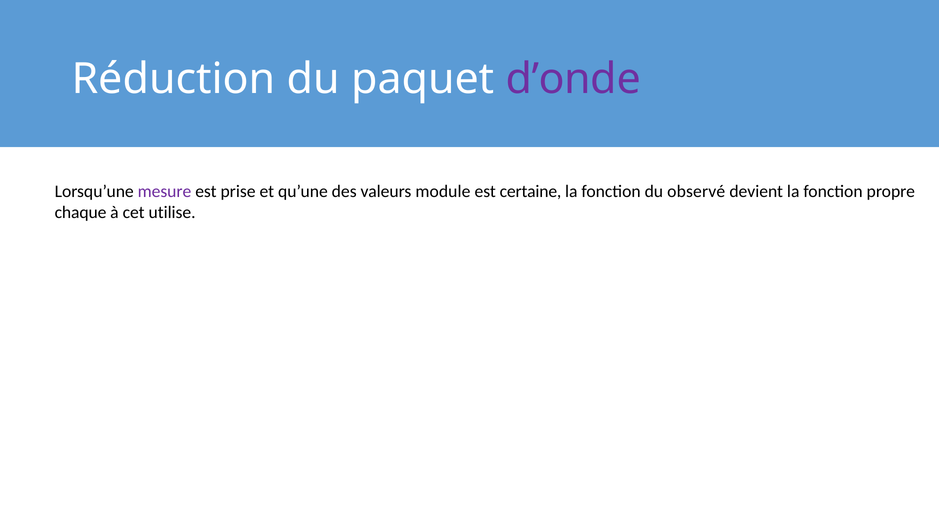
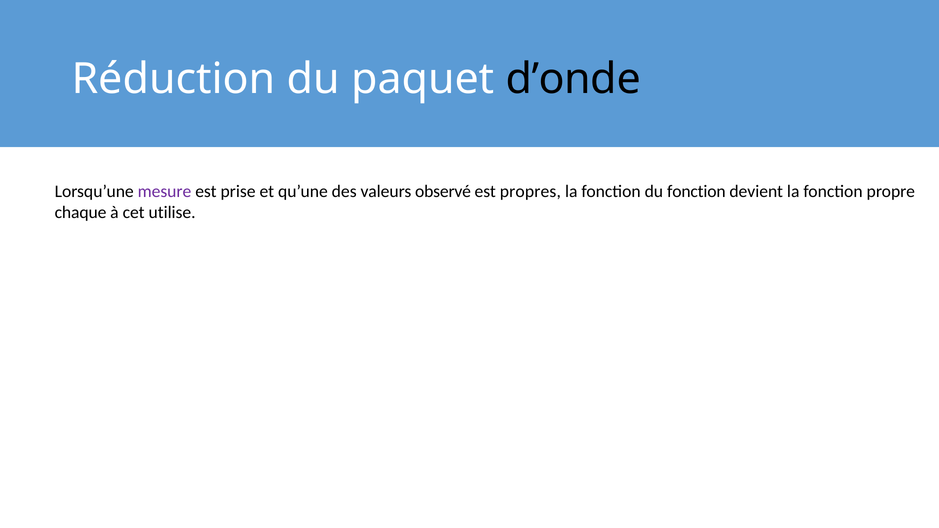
d’onde colour: purple -> black
module: module -> observé
certaine: certaine -> propres
du observé: observé -> fonction
